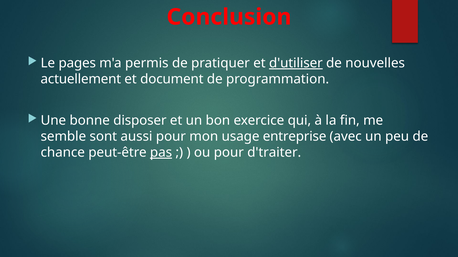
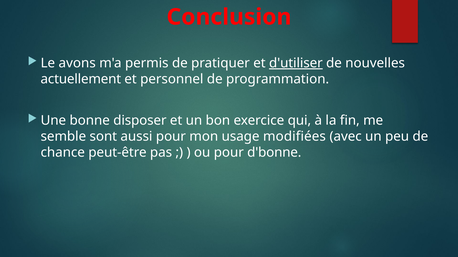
pages: pages -> avons
document: document -> personnel
entreprise: entreprise -> modifiées
pas underline: present -> none
d'traiter: d'traiter -> d'bonne
